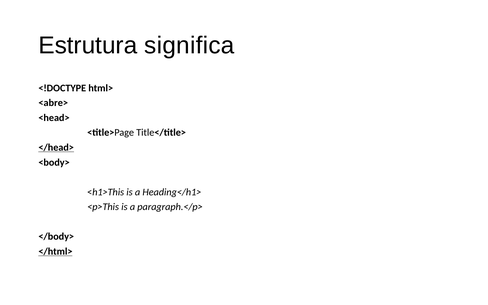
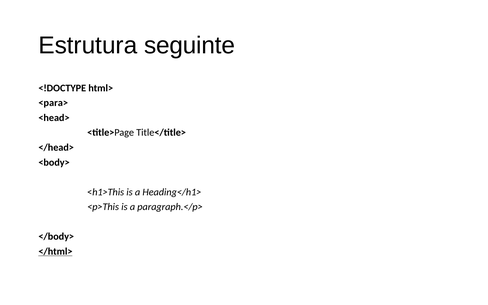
significa: significa -> seguinte
<abre>: <abre> -> <para>
</head> underline: present -> none
